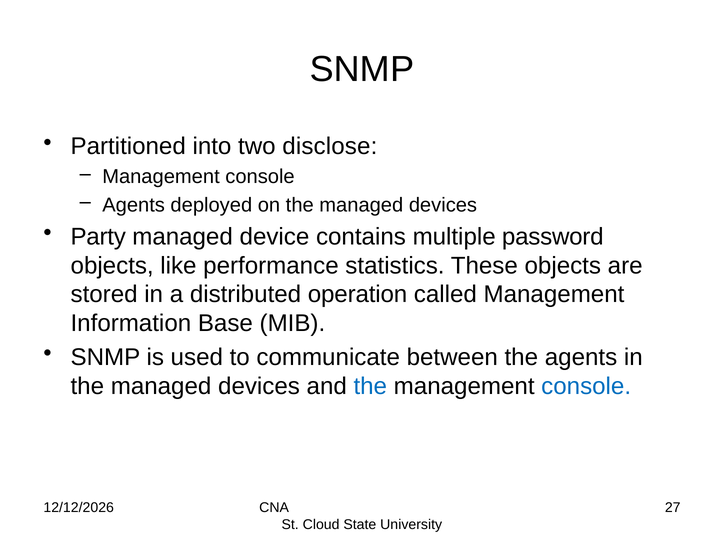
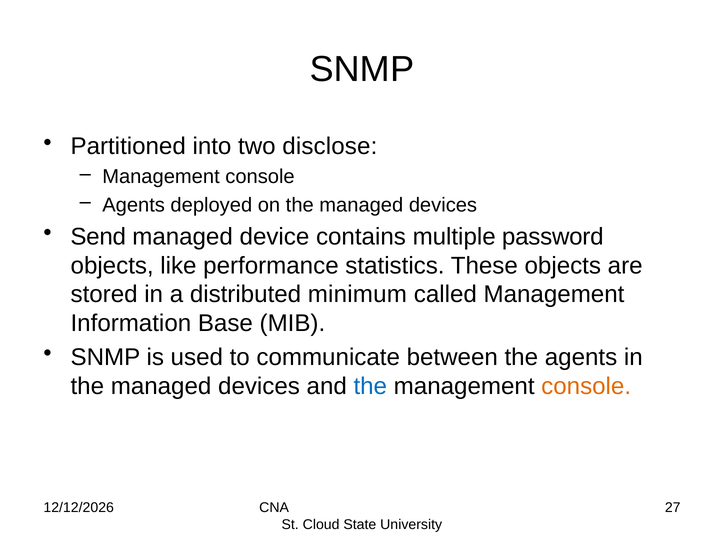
Party: Party -> Send
operation: operation -> minimum
console at (586, 386) colour: blue -> orange
